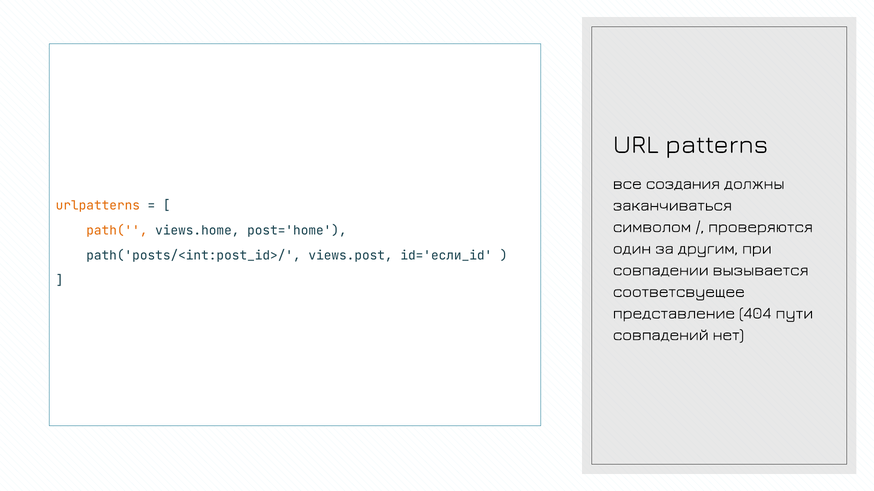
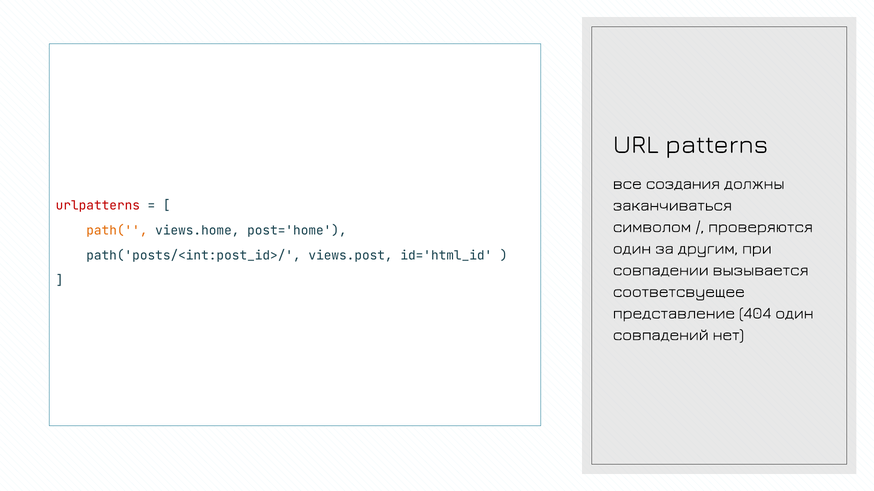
urlpatterns colour: orange -> red
id='если_id: id='если_id -> id='html_id
404 пути: пути -> один
